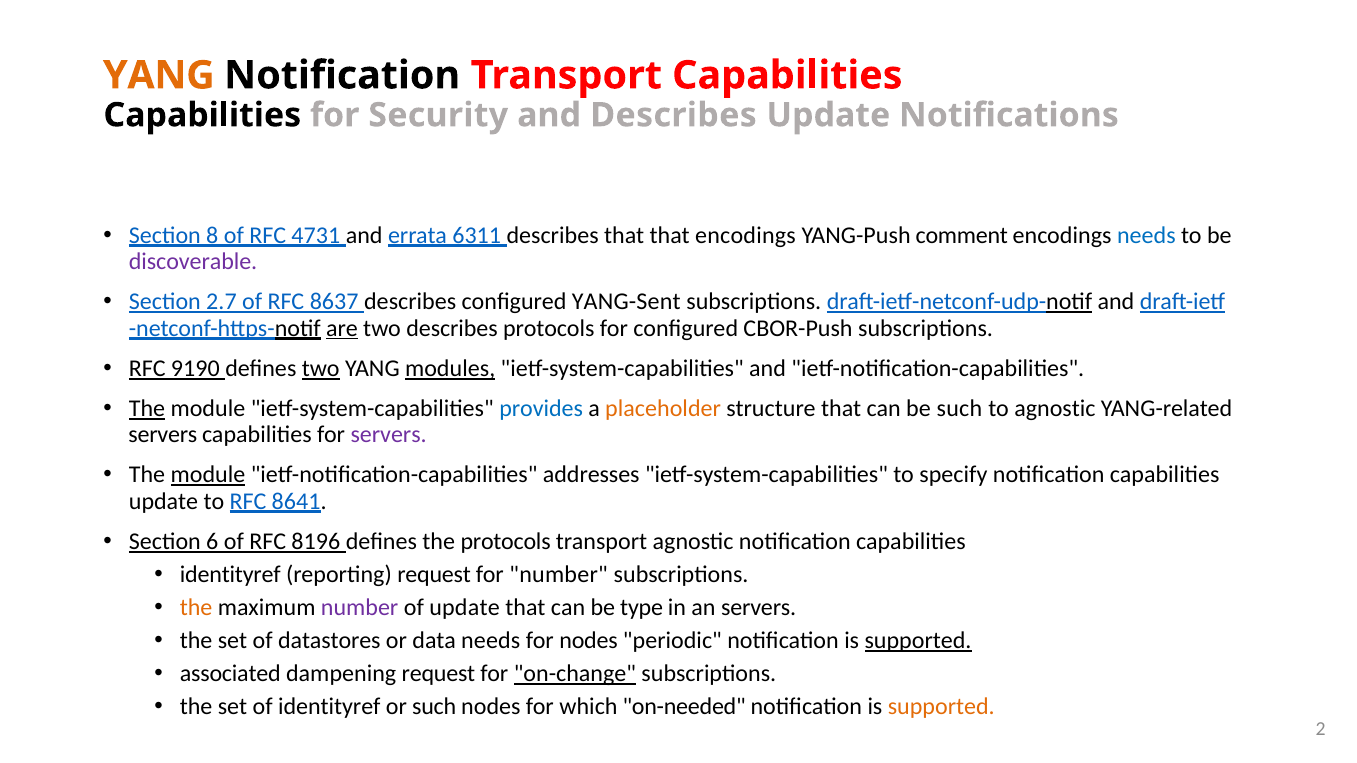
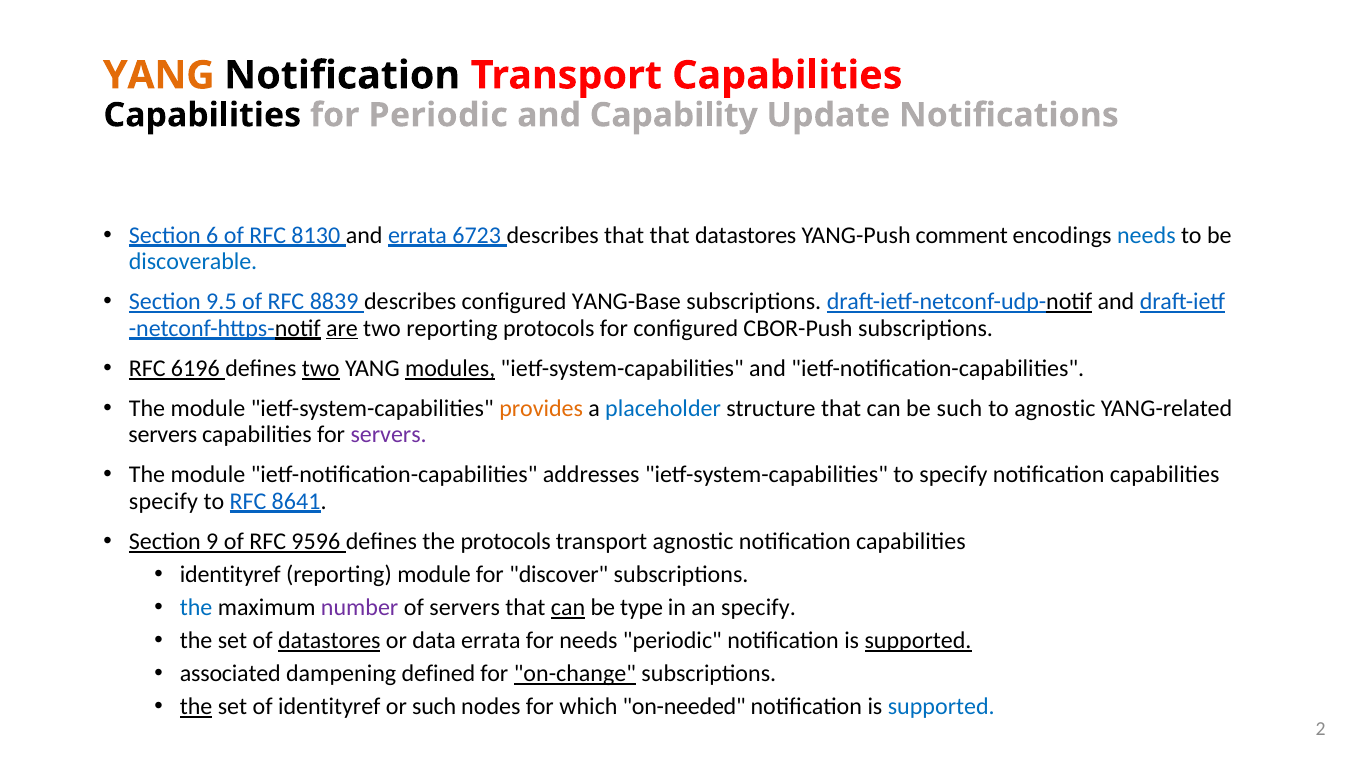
for Security: Security -> Periodic
and Describes: Describes -> Capability
8: 8 -> 6
4731: 4731 -> 8130
6311: 6311 -> 6723
that encodings: encodings -> datastores
discoverable colour: purple -> blue
2.7: 2.7 -> 9.5
8637: 8637 -> 8839
YANG-Sent: YANG-Sent -> YANG-Base
two describes: describes -> reporting
9190: 9190 -> 6196
The at (147, 409) underline: present -> none
provides colour: blue -> orange
placeholder colour: orange -> blue
module at (208, 475) underline: present -> none
update at (164, 501): update -> specify
6: 6 -> 9
8196: 8196 -> 9596
reporting request: request -> module
for number: number -> discover
the at (196, 608) colour: orange -> blue
of update: update -> servers
can at (568, 608) underline: none -> present
an servers: servers -> specify
datastores at (329, 641) underline: none -> present
data needs: needs -> errata
for nodes: nodes -> needs
dampening request: request -> defined
the at (196, 707) underline: none -> present
supported at (941, 707) colour: orange -> blue
